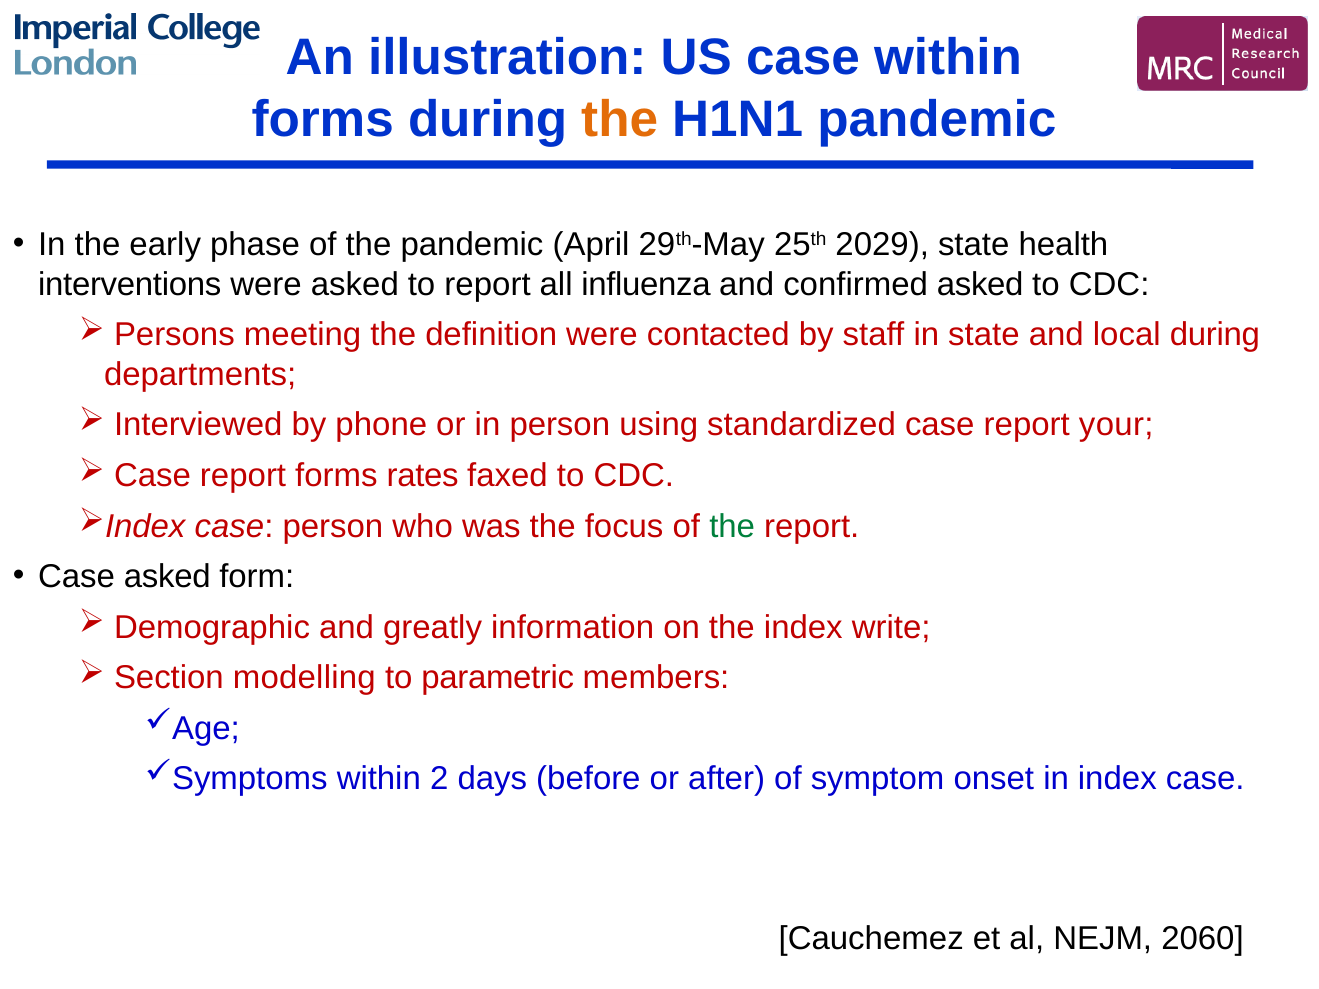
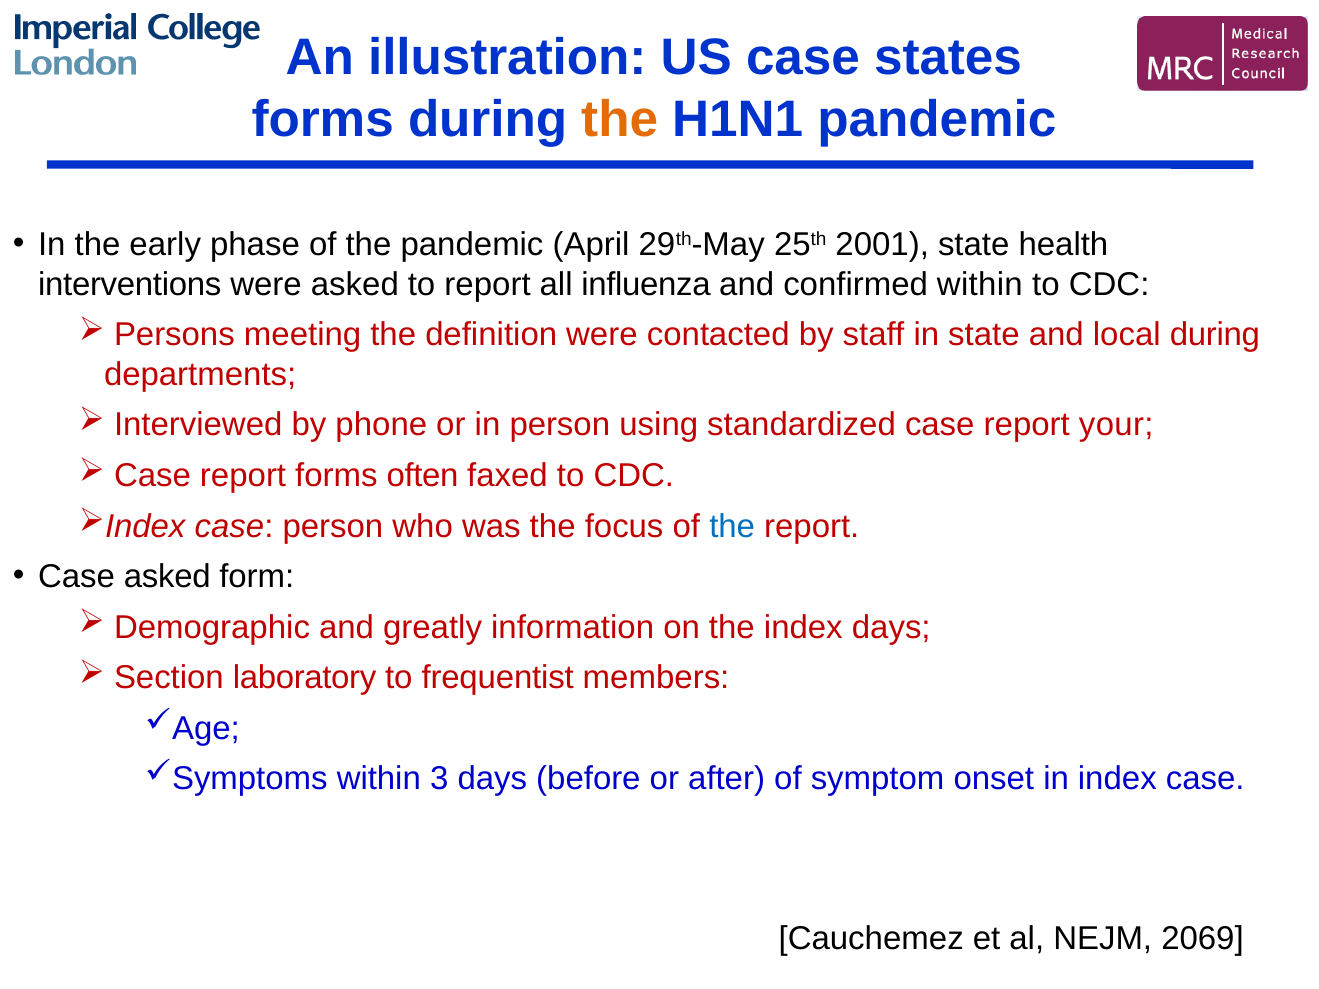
case within: within -> states
2029: 2029 -> 2001
confirmed asked: asked -> within
rates: rates -> often
the at (732, 526) colour: green -> blue
index write: write -> days
modelling: modelling -> laboratory
parametric: parametric -> frequentist
2: 2 -> 3
2060: 2060 -> 2069
